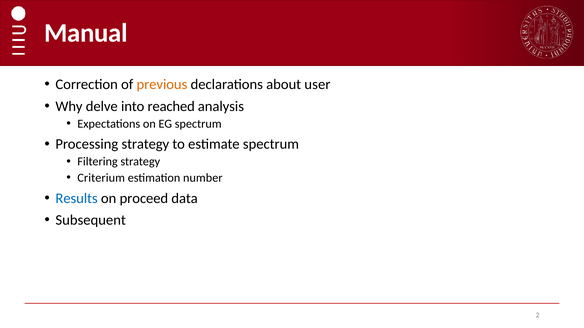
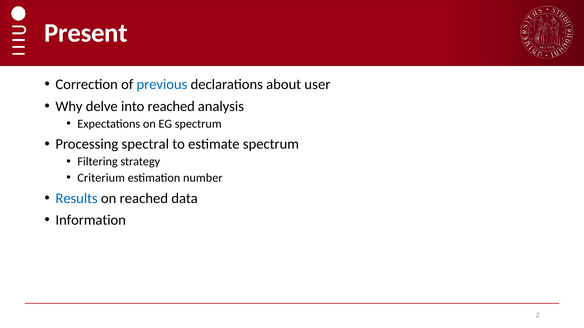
Manual: Manual -> Present
previous colour: orange -> blue
Processing strategy: strategy -> spectral
on proceed: proceed -> reached
Subsequent: Subsequent -> Information
